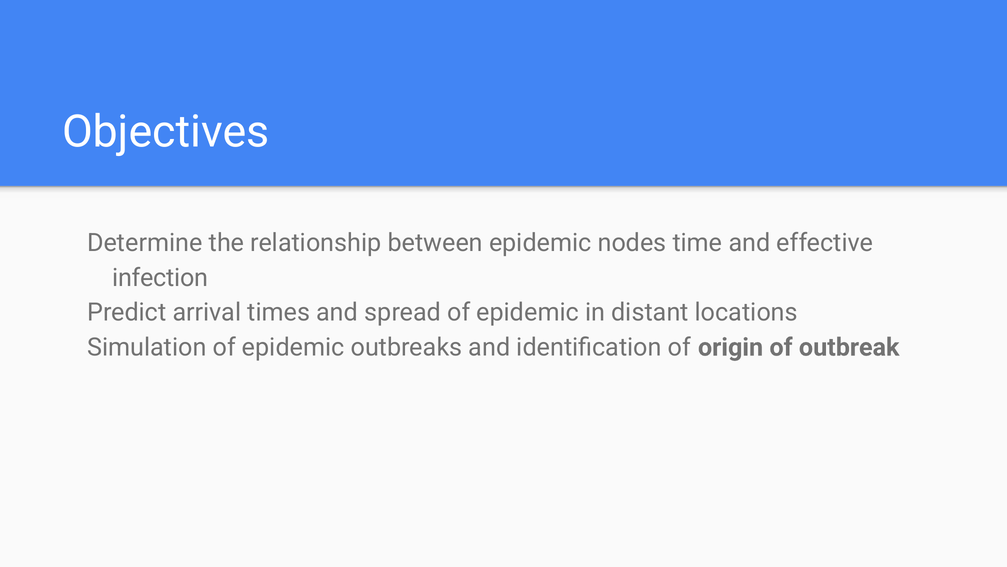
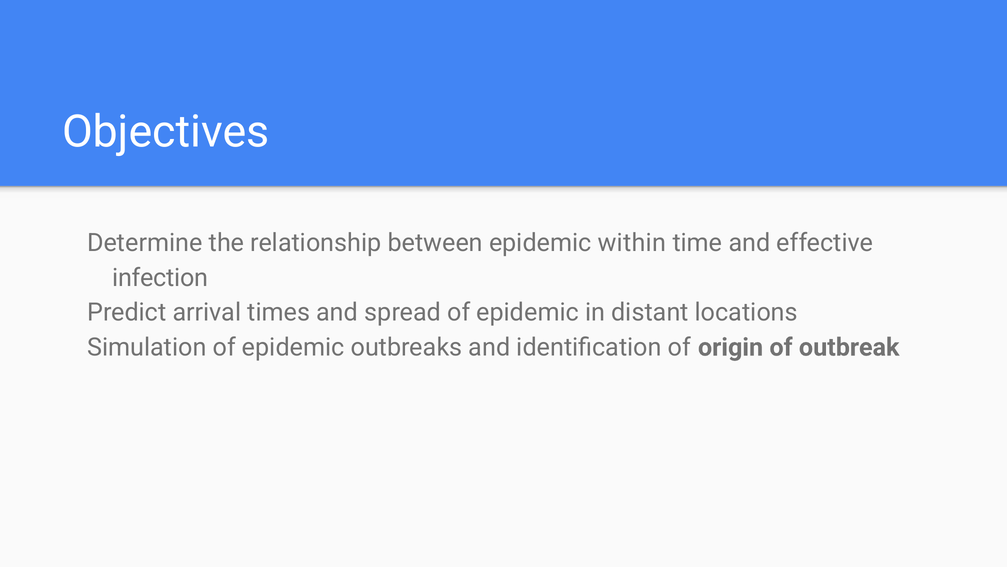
nodes: nodes -> within
